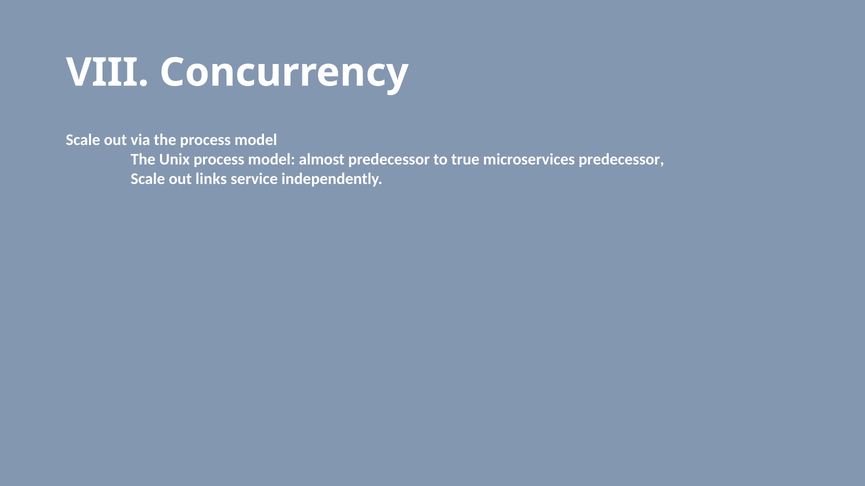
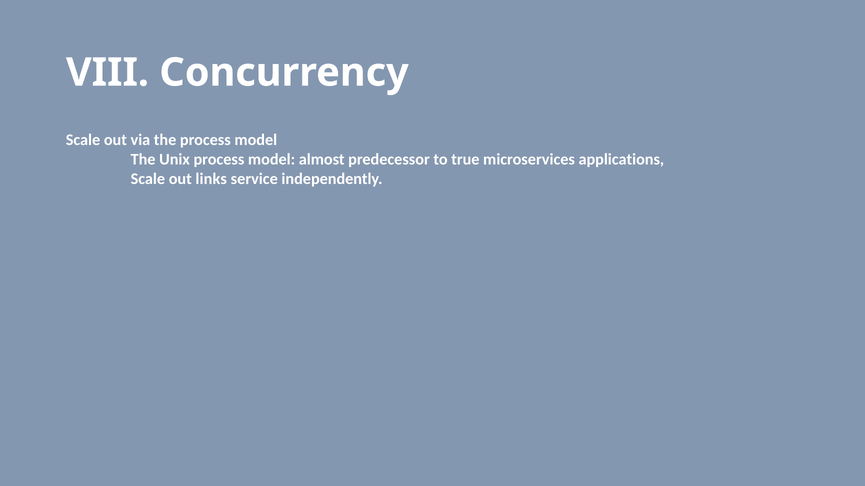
microservices predecessor: predecessor -> applications
